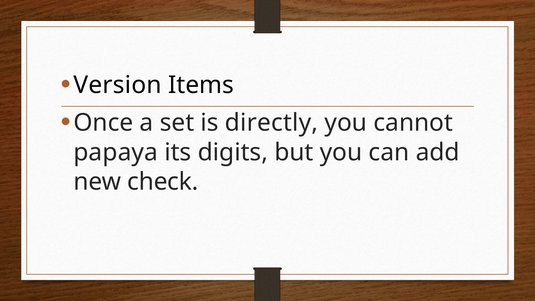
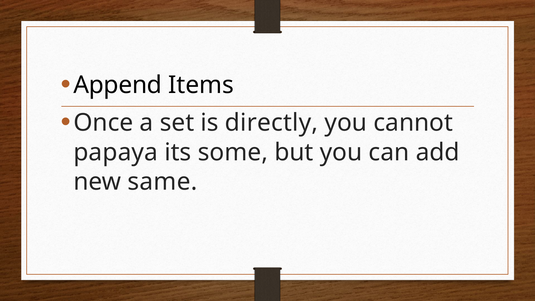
Version: Version -> Append
digits: digits -> some
check: check -> same
